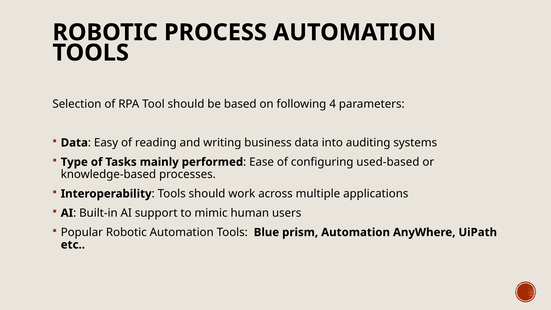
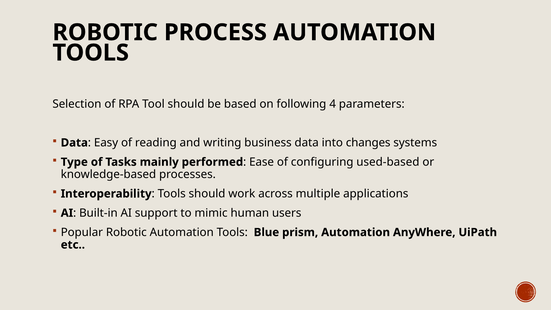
auditing: auditing -> changes
